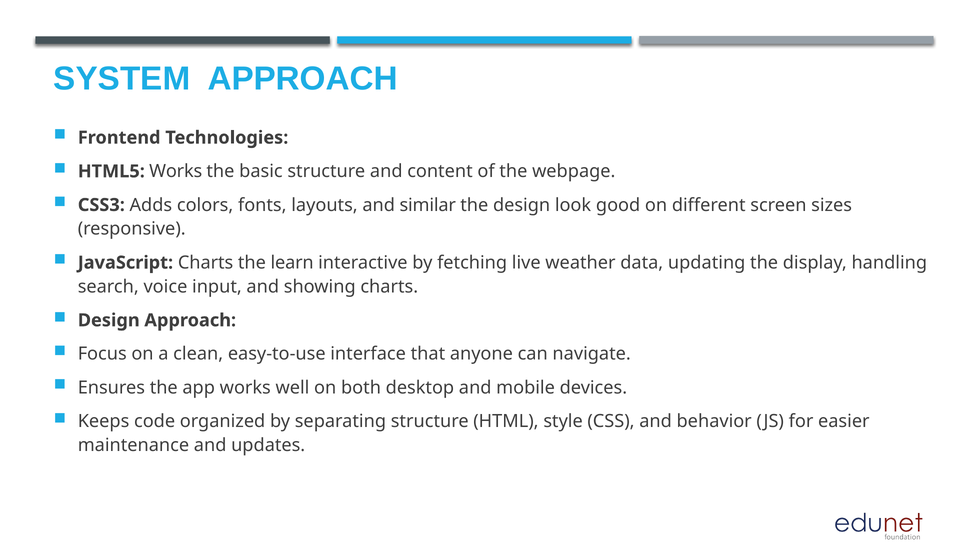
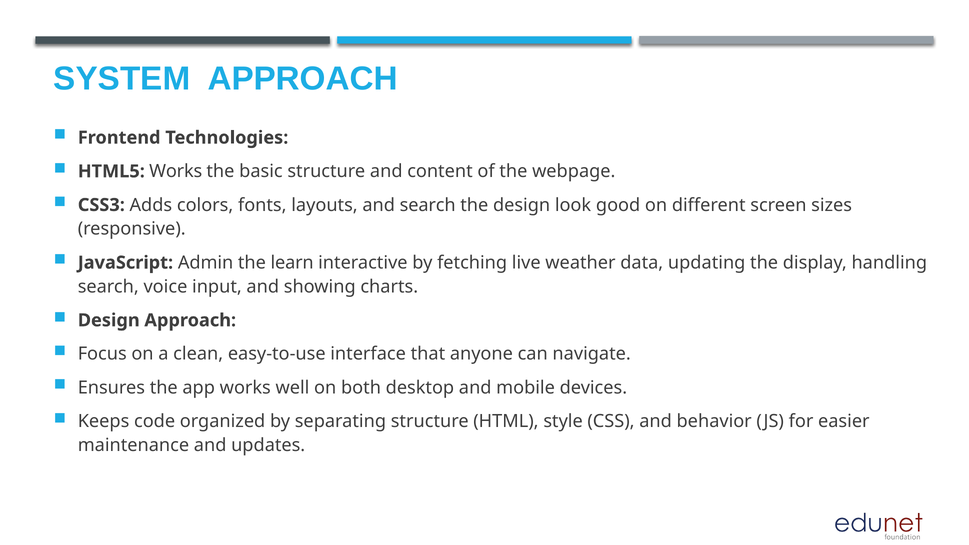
and similar: similar -> search
JavaScript Charts: Charts -> Admin
